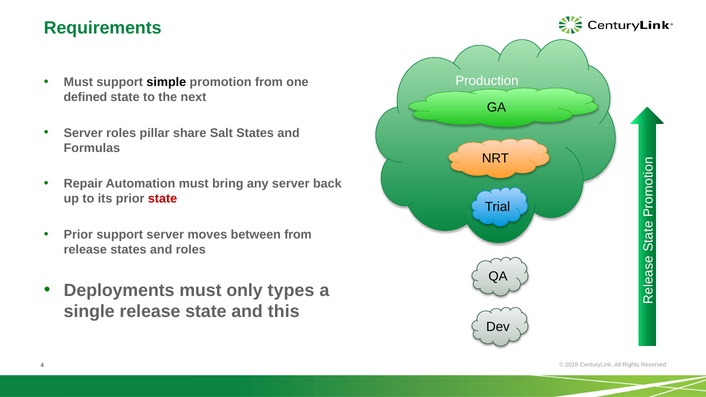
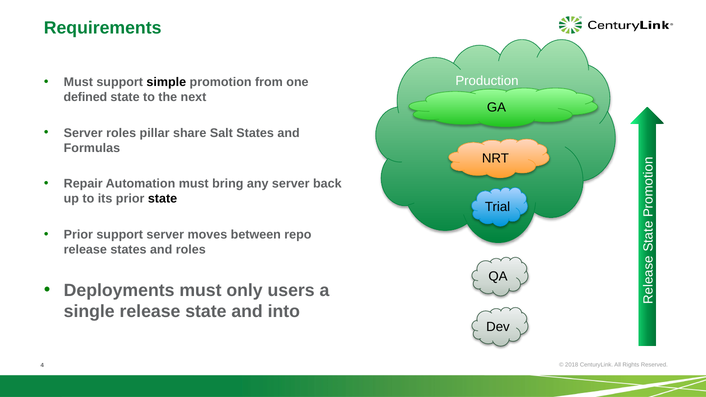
state at (163, 199) colour: red -> black
between from: from -> repo
types: types -> users
this: this -> into
